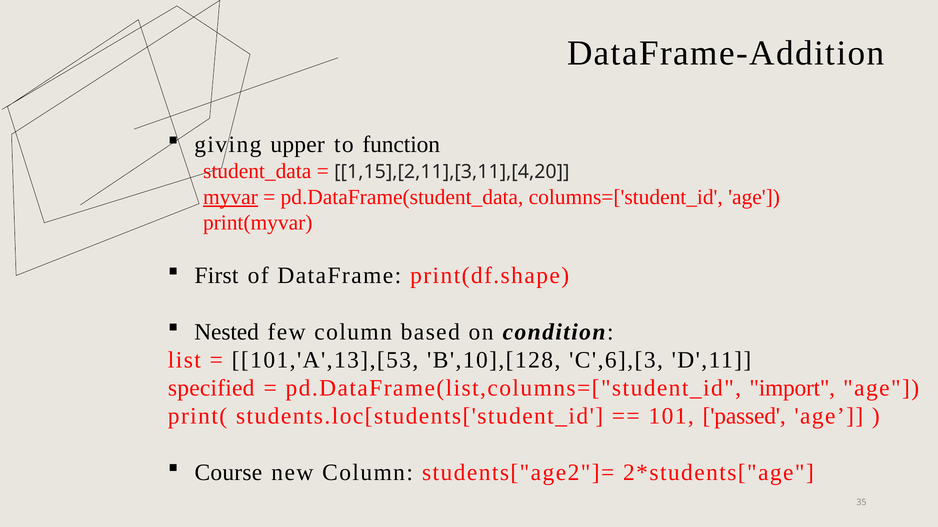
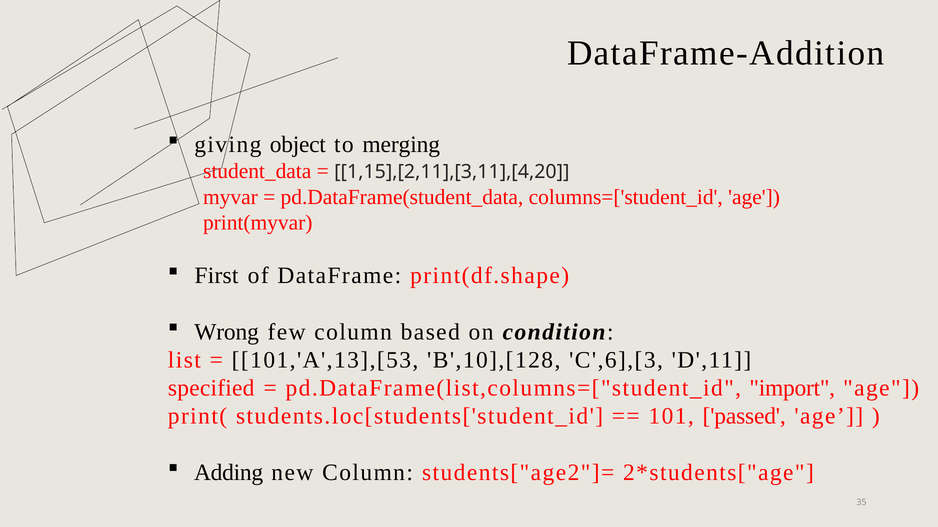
upper: upper -> object
function: function -> merging
myvar underline: present -> none
Nested: Nested -> Wrong
Course: Course -> Adding
